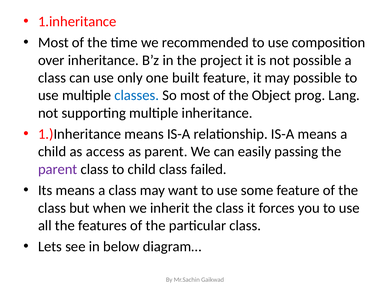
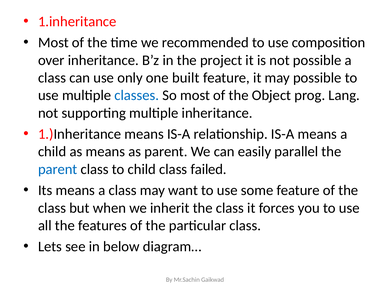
as access: access -> means
passing: passing -> parallel
parent at (58, 169) colour: purple -> blue
